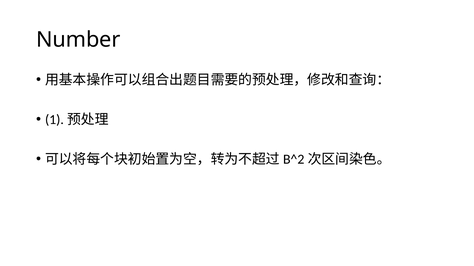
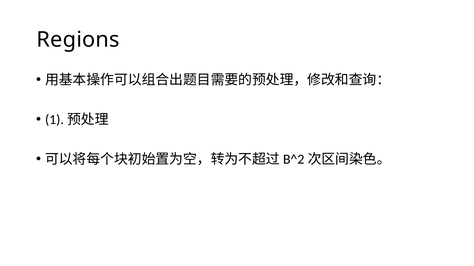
Number: Number -> Regions
